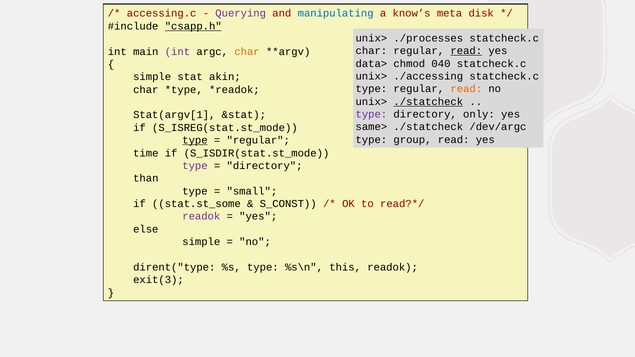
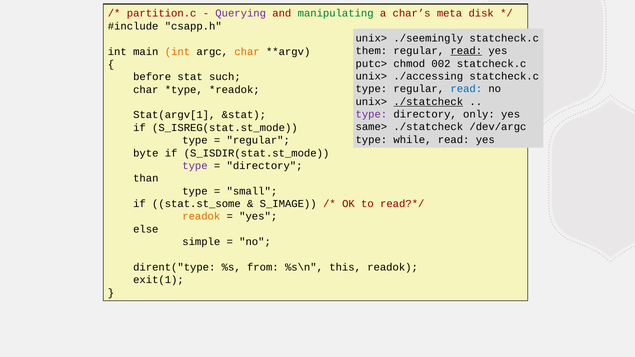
accessing.c: accessing.c -> partition.c
manipulating colour: blue -> green
know’s: know’s -> char’s
csapp.h underline: present -> none
./processes: ./processes -> ./seemingly
char at (371, 51): char -> them
int at (177, 52) colour: purple -> orange
data>: data> -> putc>
040: 040 -> 002
simple at (152, 77): simple -> before
akin: akin -> such
read at (466, 89) colour: orange -> blue
group: group -> while
type at (195, 140) underline: present -> none
time: time -> byte
S_CONST: S_CONST -> S_IMAGE
readok at (201, 217) colour: purple -> orange
%s type: type -> from
exit(3: exit(3 -> exit(1
